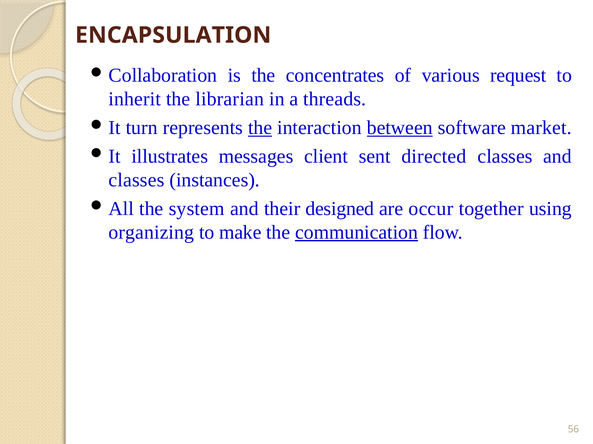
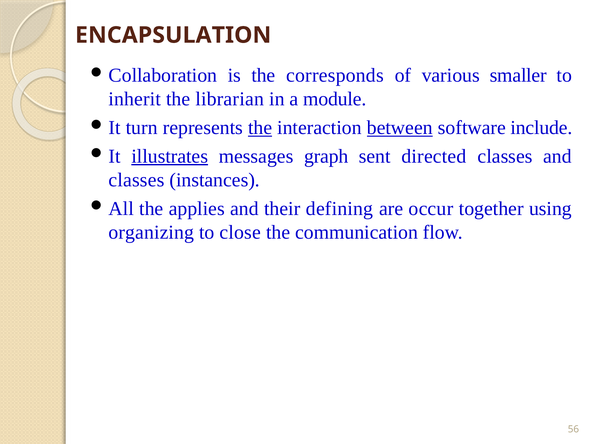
concentrates: concentrates -> corresponds
request: request -> smaller
threads: threads -> module
market: market -> include
illustrates underline: none -> present
client: client -> graph
system: system -> applies
designed: designed -> defining
make: make -> close
communication underline: present -> none
